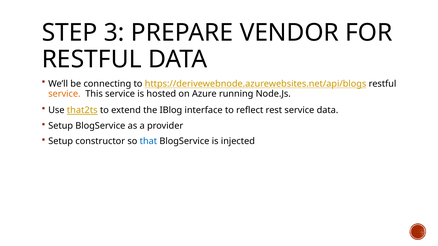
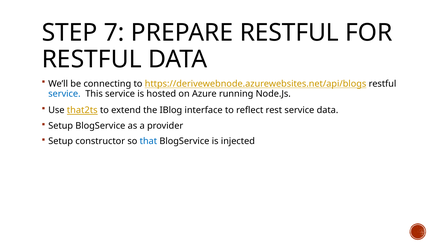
3: 3 -> 7
PREPARE VENDOR: VENDOR -> RESTFUL
service at (64, 94) colour: orange -> blue
